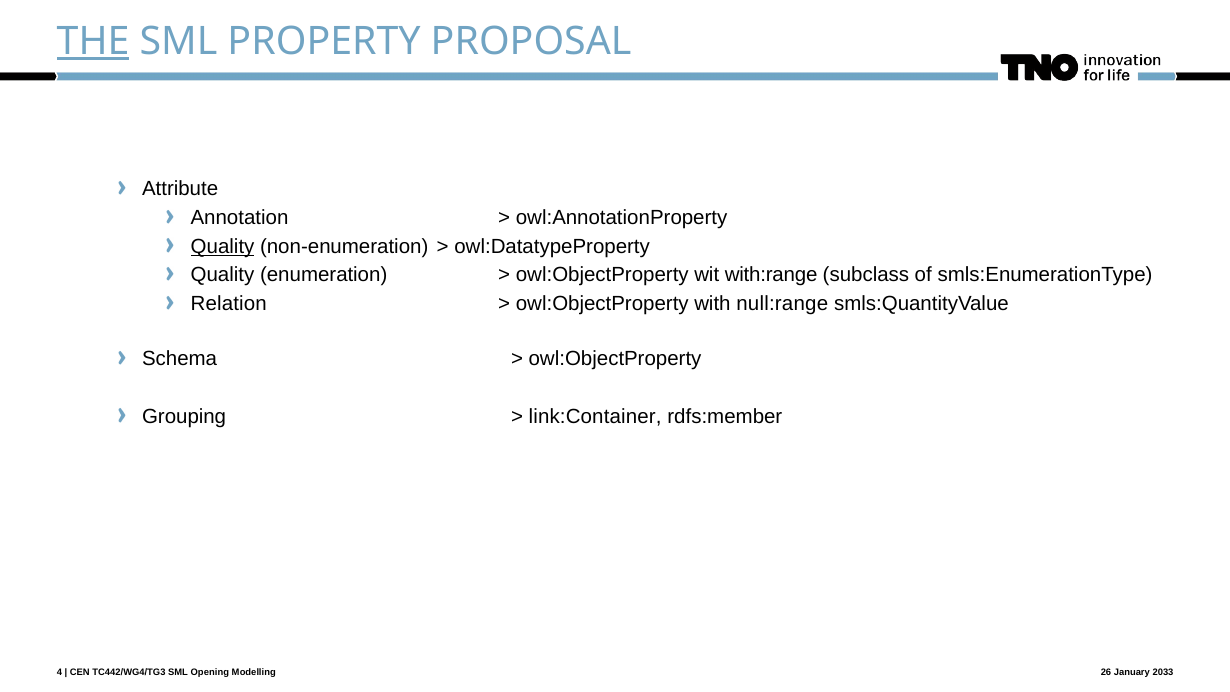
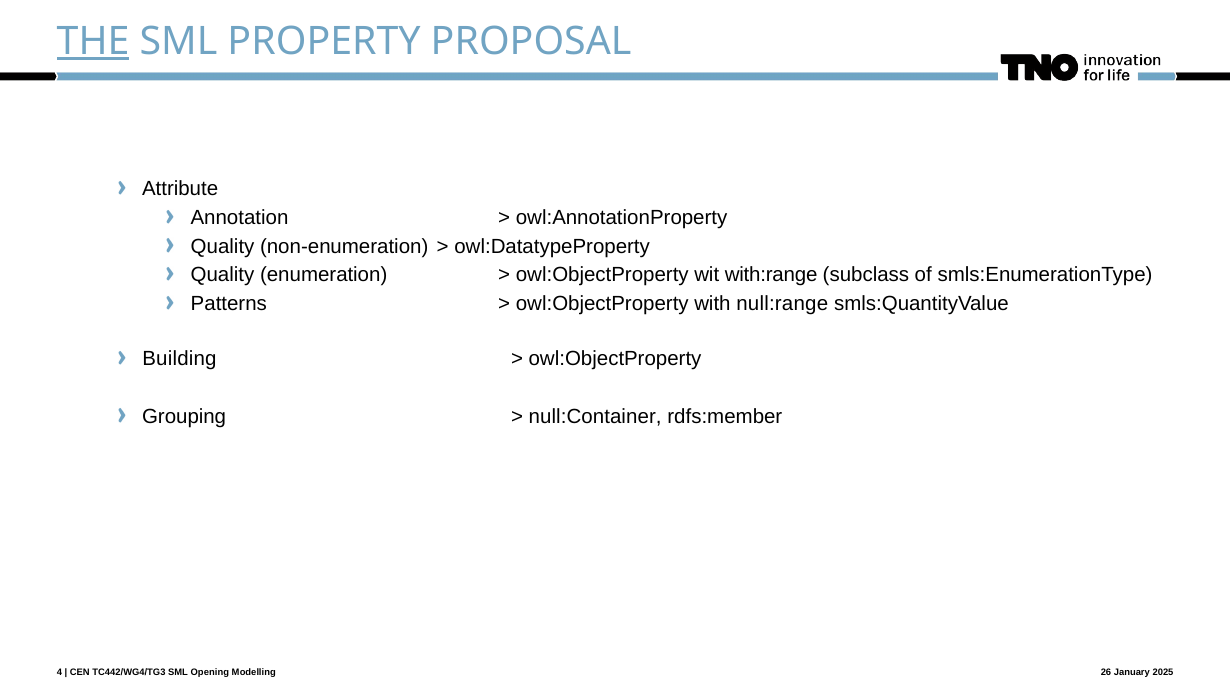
Quality at (223, 246) underline: present -> none
Relation: Relation -> Patterns
Schema: Schema -> Building
link:Container: link:Container -> null:Container
2033: 2033 -> 2025
